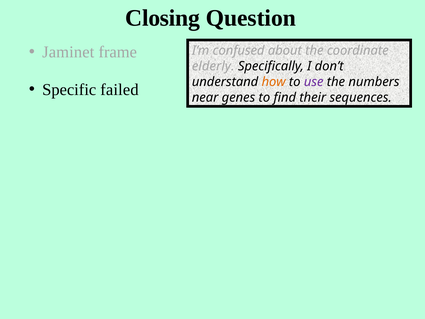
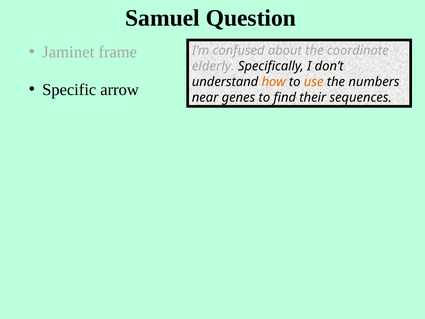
Closing: Closing -> Samuel
use colour: purple -> orange
failed: failed -> arrow
